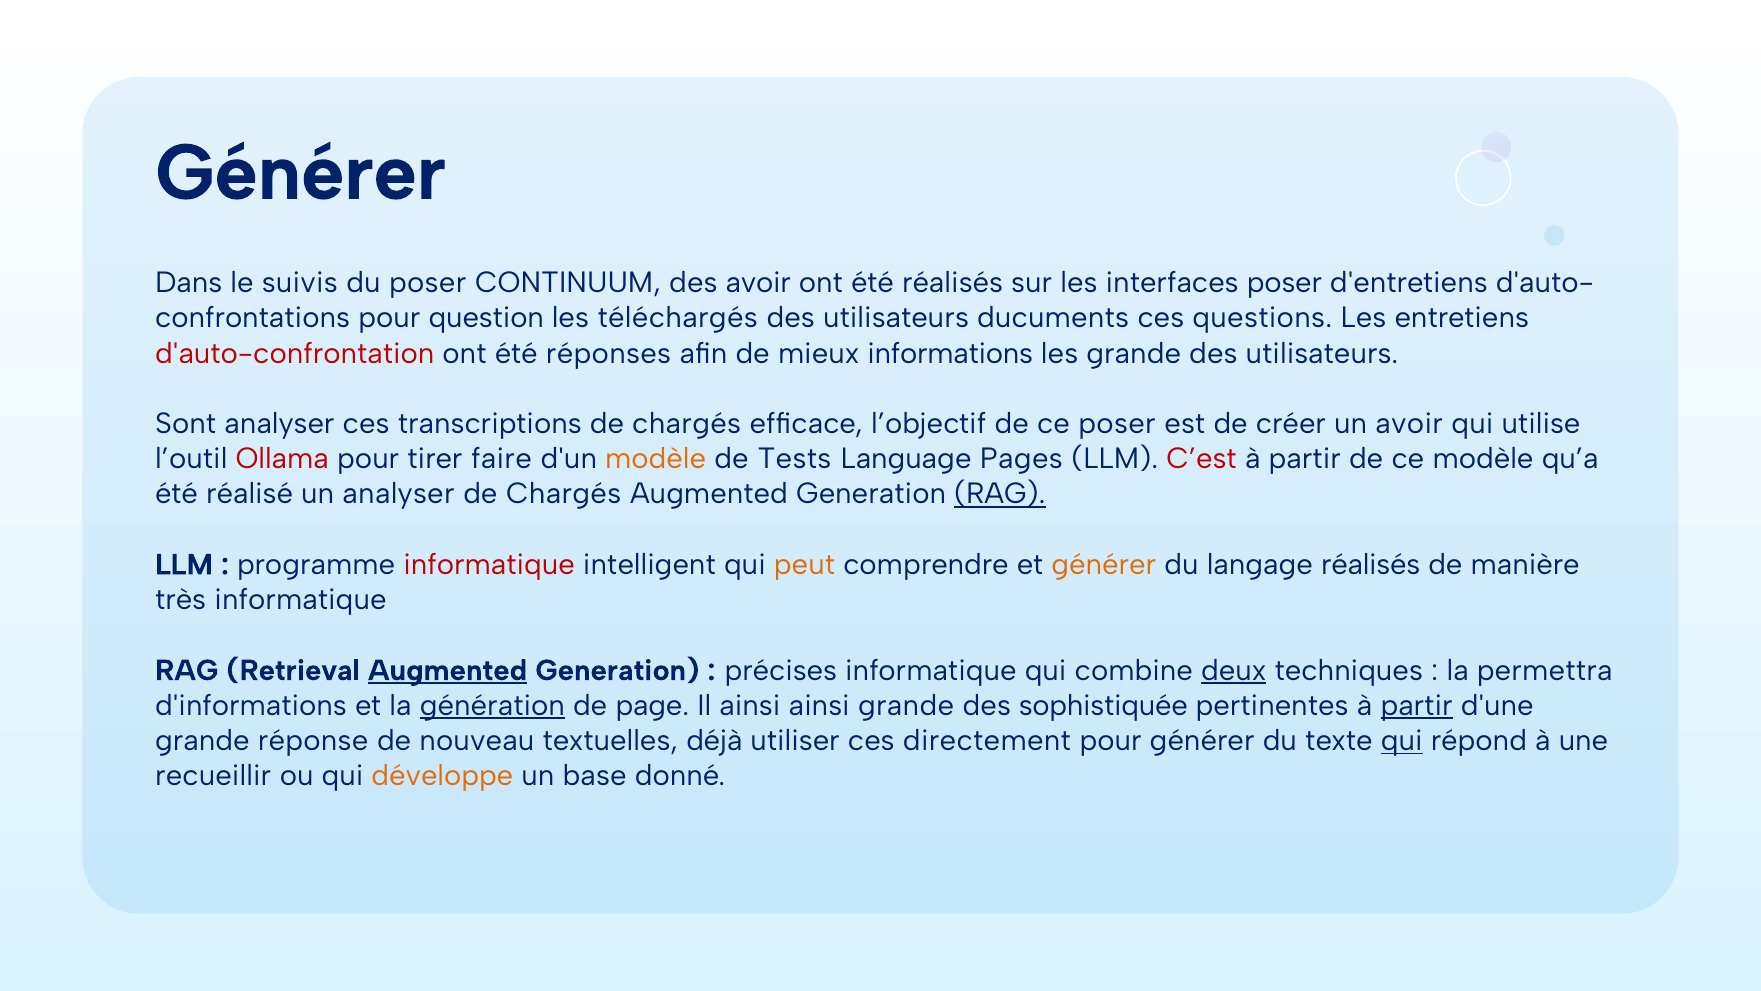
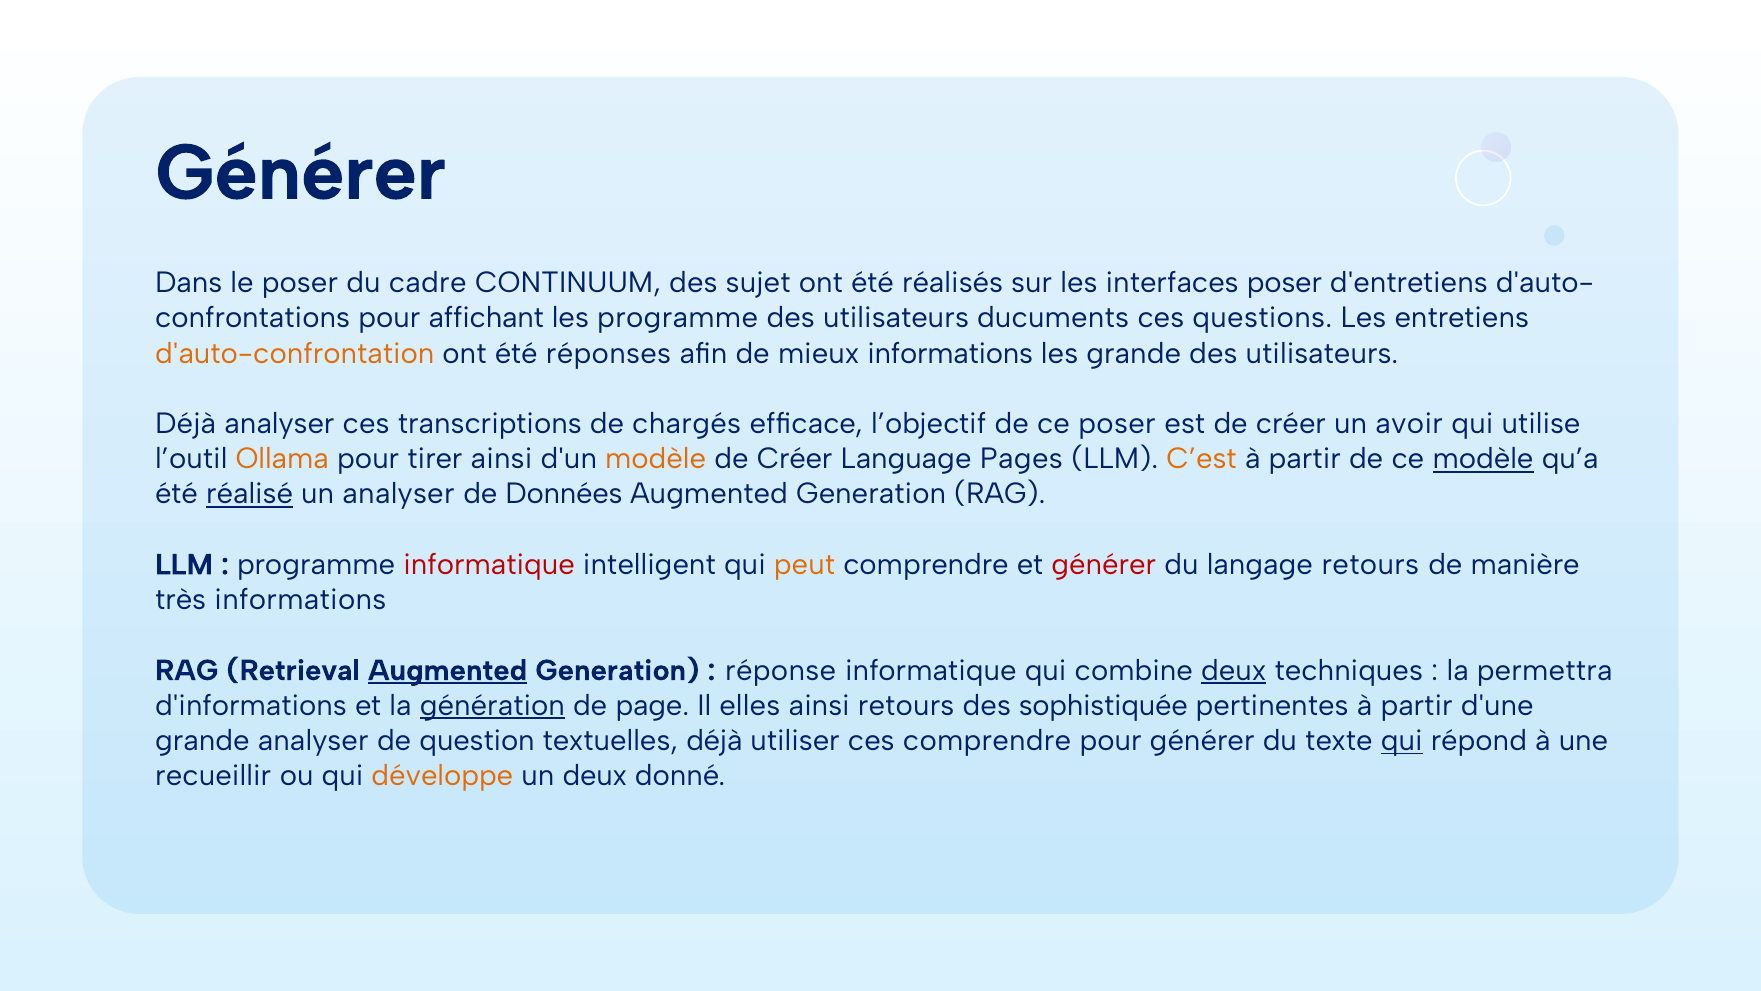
le suivis: suivis -> poser
du poser: poser -> cadre
des avoir: avoir -> sujet
question: question -> affichant
les téléchargés: téléchargés -> programme
d'auto-confrontation colour: red -> orange
Sont at (186, 424): Sont -> Déjà
Ollama colour: red -> orange
tirer faire: faire -> ainsi
Tests at (794, 459): Tests -> Créer
C’est colour: red -> orange
modèle at (1483, 459) underline: none -> present
réalisé underline: none -> present
Chargés at (564, 494): Chargés -> Données
RAG at (1000, 494) underline: present -> none
générer at (1104, 565) colour: orange -> red
langage réalisés: réalisés -> retours
très informatique: informatique -> informations
précises: précises -> réponse
Il ainsi: ainsi -> elles
ainsi grande: grande -> retours
partir at (1417, 705) underline: present -> none
grande réponse: réponse -> analyser
nouveau: nouveau -> question
ces directement: directement -> comprendre
un base: base -> deux
